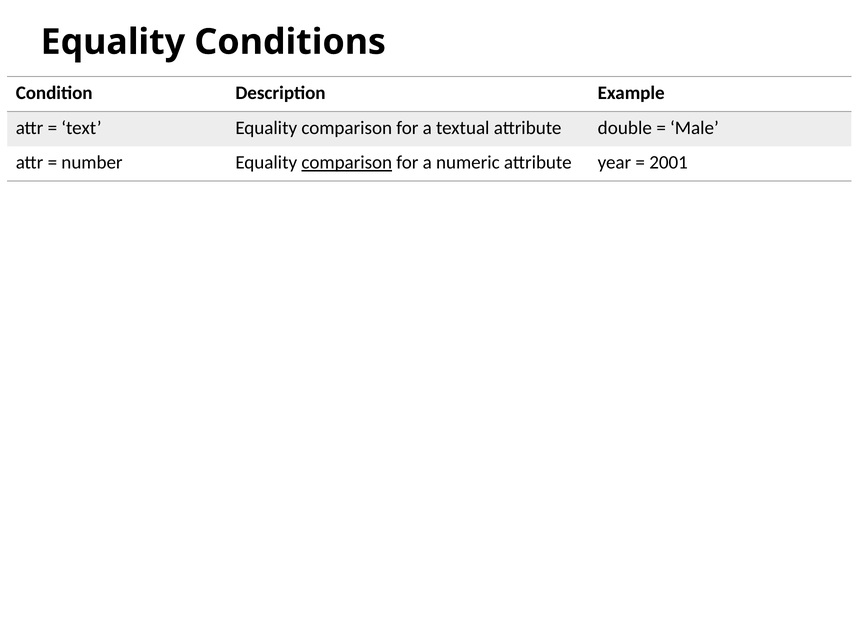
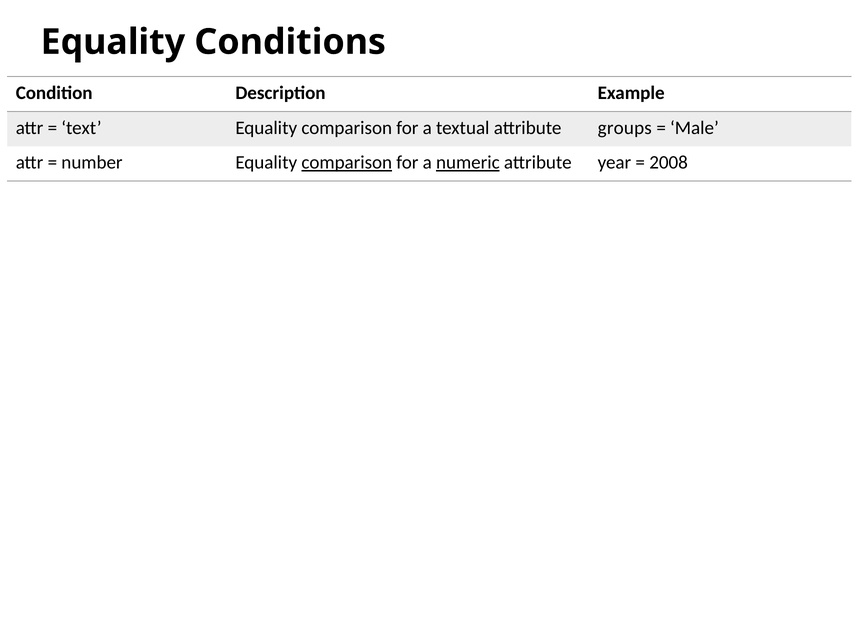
double: double -> groups
numeric underline: none -> present
2001: 2001 -> 2008
